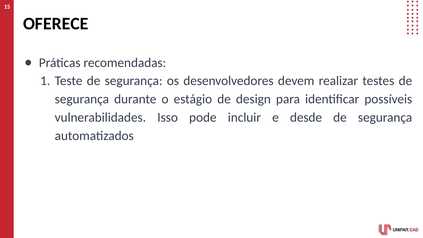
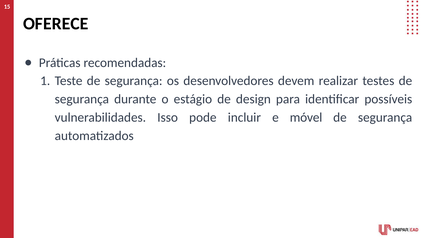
desde: desde -> móvel
